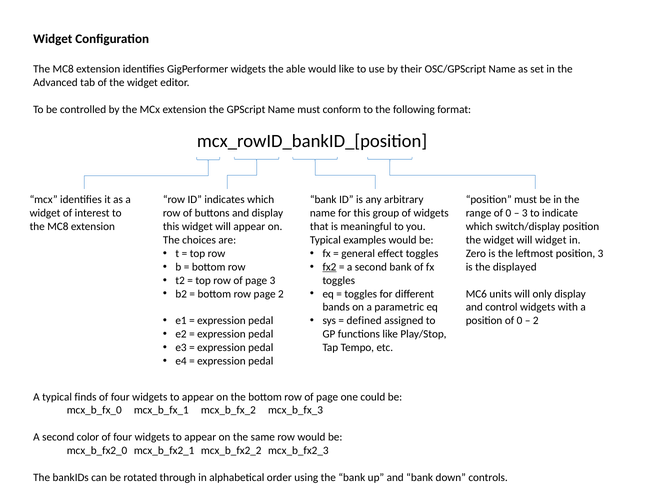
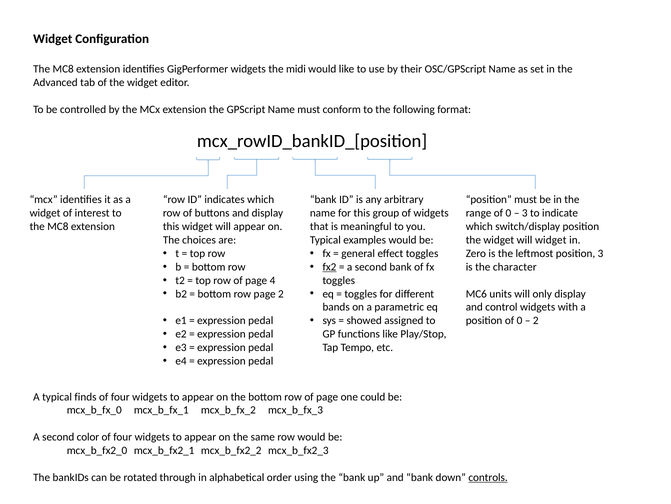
able: able -> midi
displayed: displayed -> character
page 3: 3 -> 4
defined: defined -> showed
controls underline: none -> present
